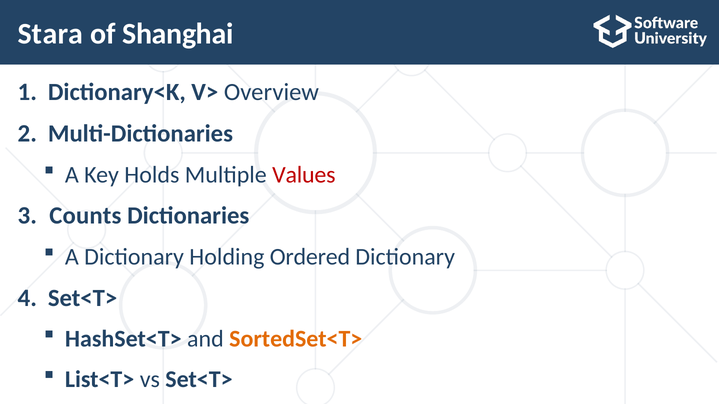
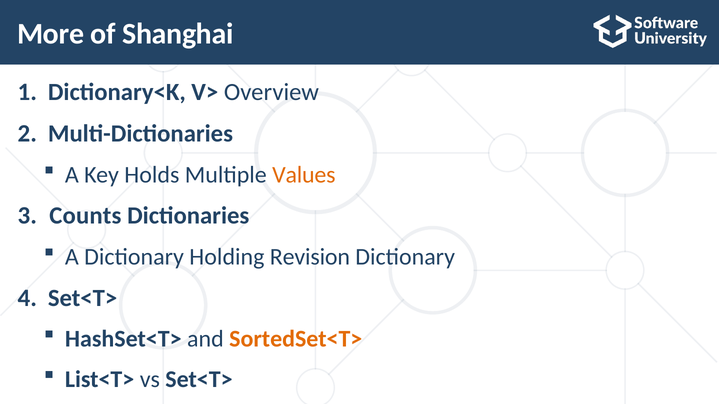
Stara: Stara -> More
Values colour: red -> orange
Ordered: Ordered -> Revision
